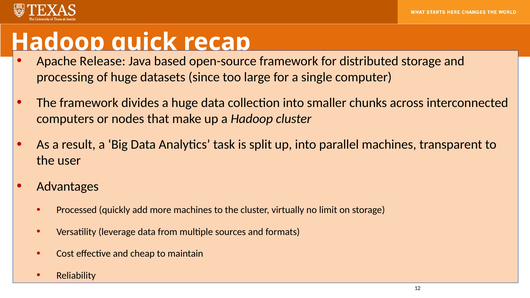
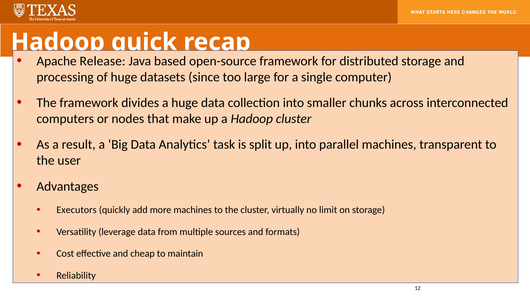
Processed: Processed -> Executors
